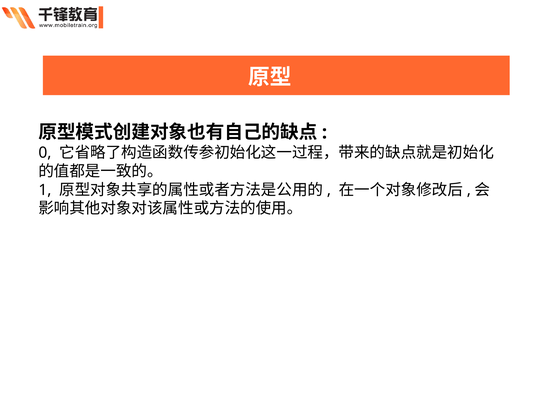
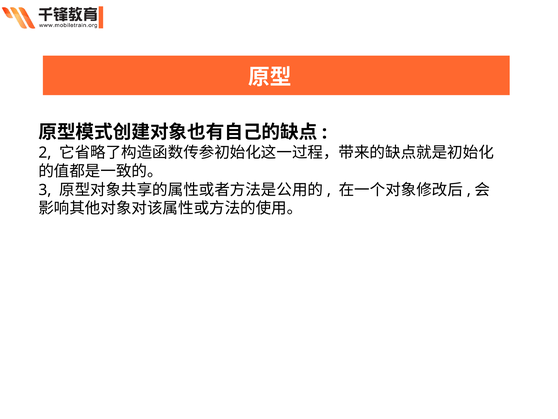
0: 0 -> 2
1: 1 -> 3
